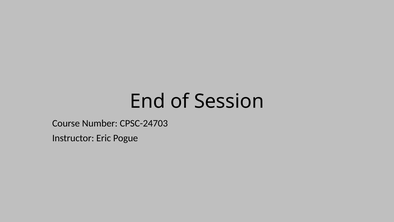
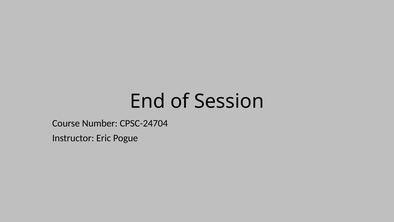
CPSC-24703: CPSC-24703 -> CPSC-24704
